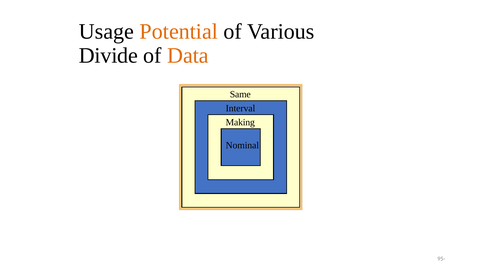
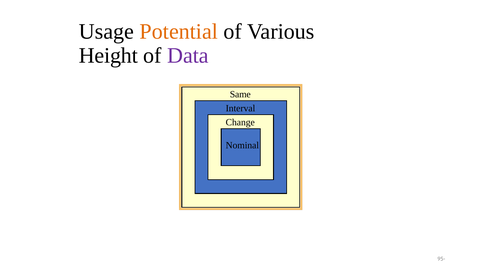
Divide: Divide -> Height
Data colour: orange -> purple
Making: Making -> Change
